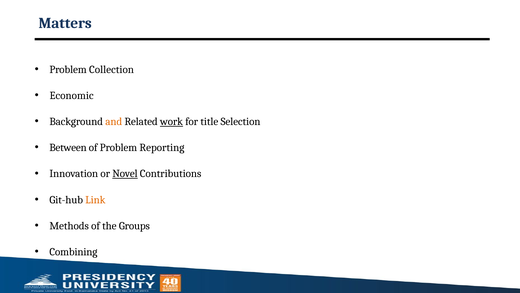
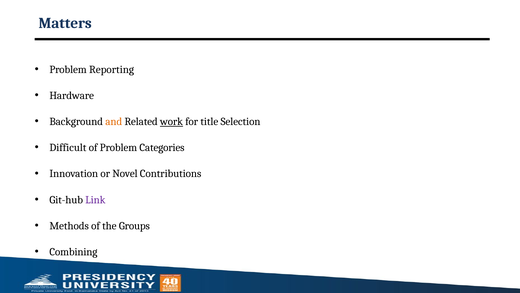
Collection: Collection -> Reporting
Economic: Economic -> Hardware
Between: Between -> Difficult
Reporting: Reporting -> Categories
Novel underline: present -> none
Link colour: orange -> purple
